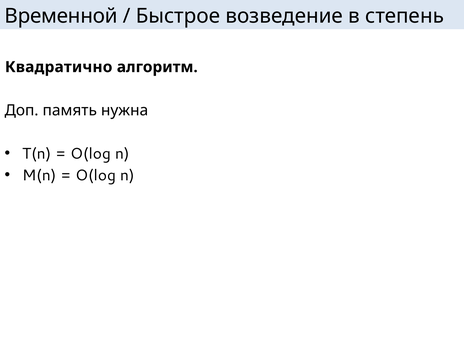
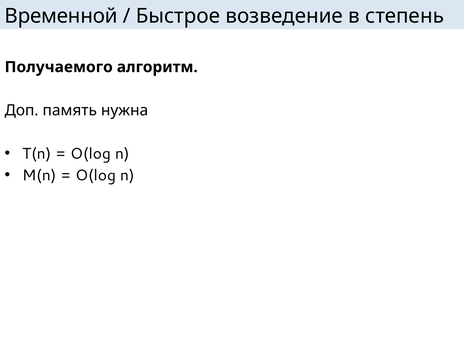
Квадратично: Квадратично -> Получаемого
